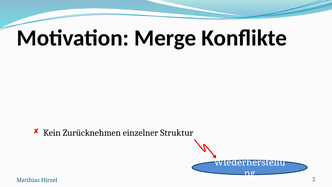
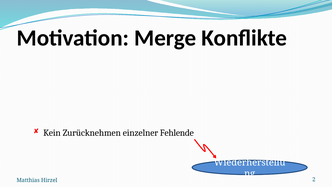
Struktur: Struktur -> Fehlende
